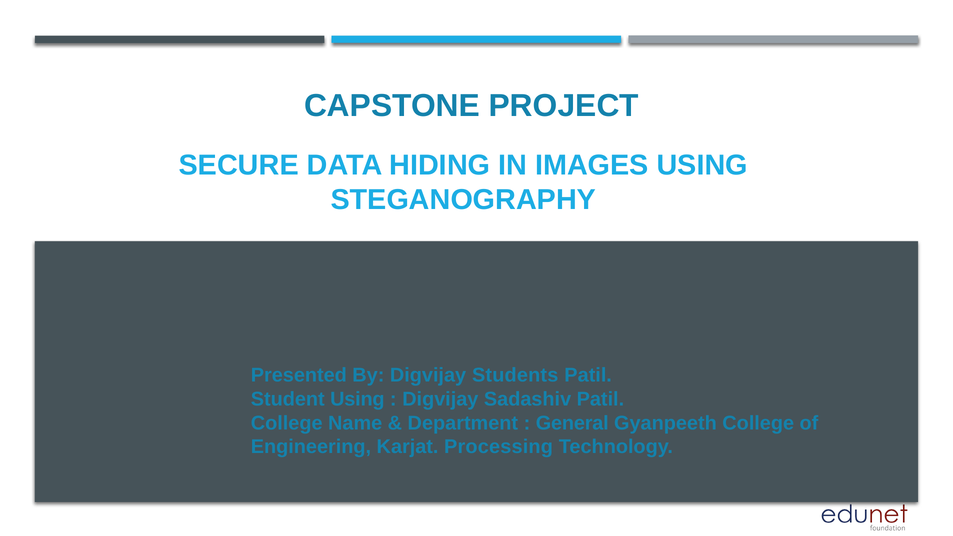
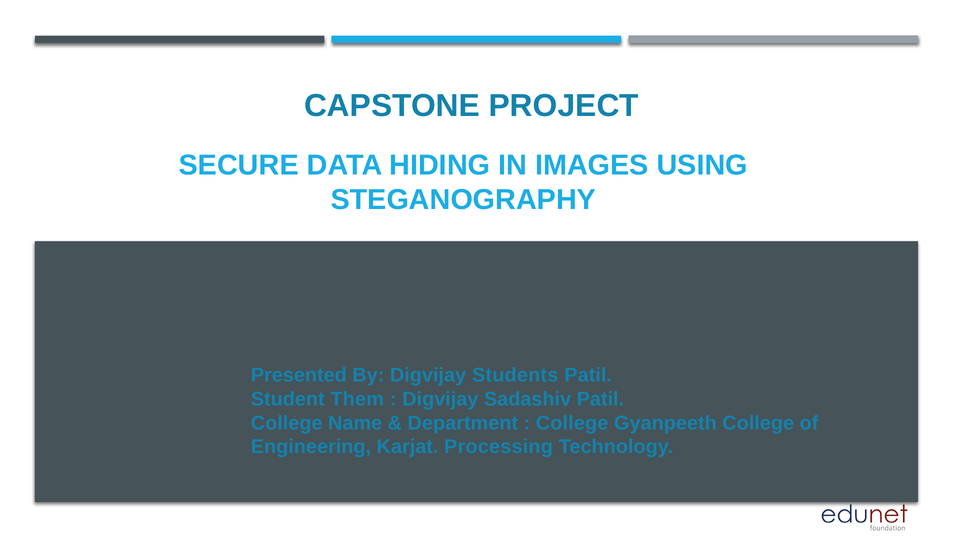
Student Using: Using -> Them
General at (572, 423): General -> College
